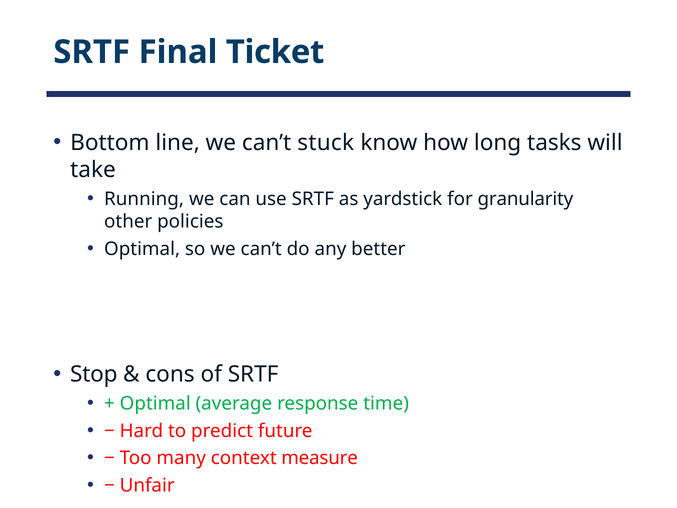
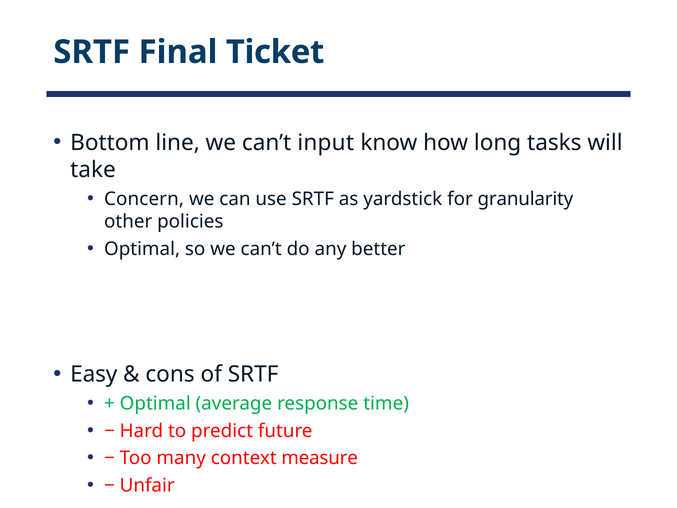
stuck: stuck -> input
Running: Running -> Concern
Stop: Stop -> Easy
